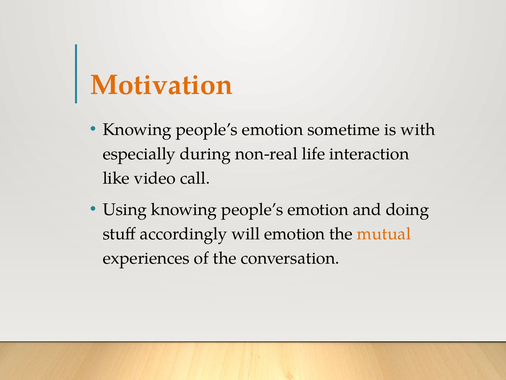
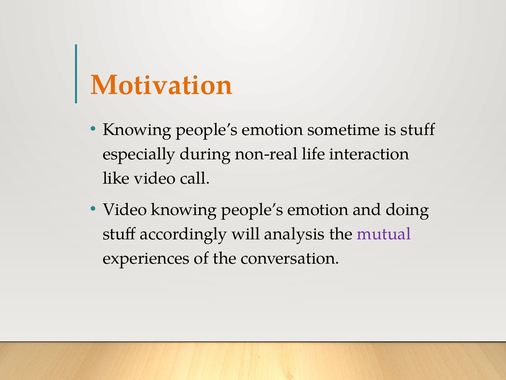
is with: with -> stuff
Using at (125, 209): Using -> Video
will emotion: emotion -> analysis
mutual colour: orange -> purple
